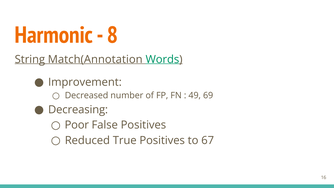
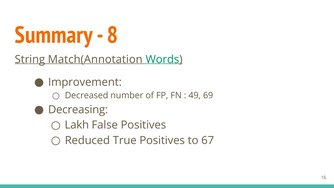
Harmonic: Harmonic -> Summary
Poor: Poor -> Lakh
